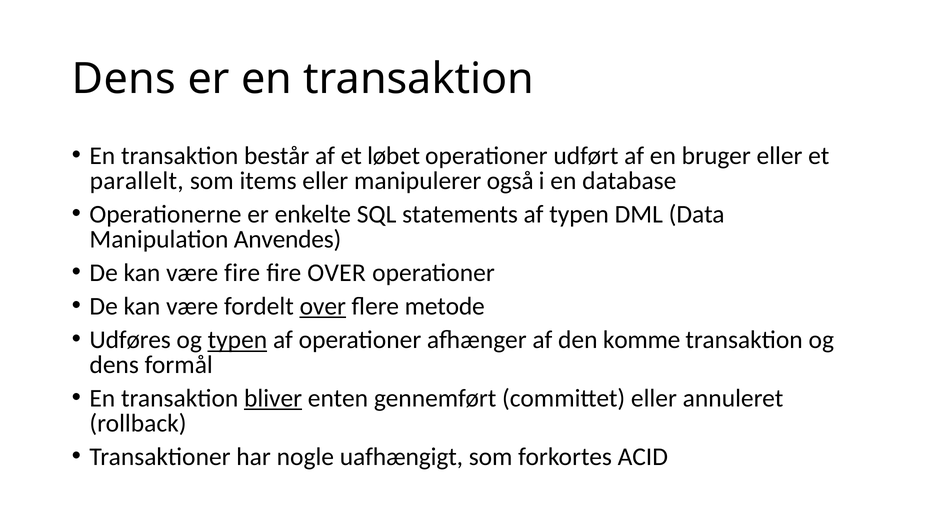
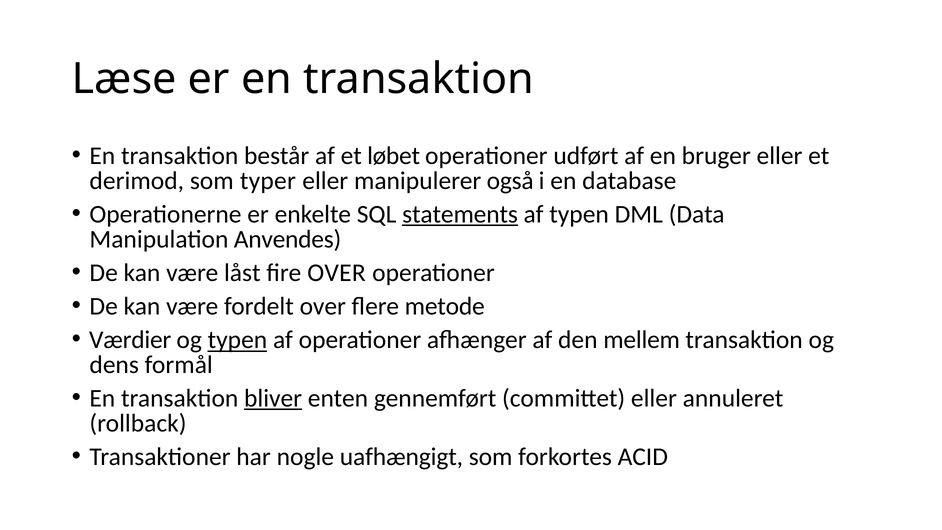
Dens at (124, 79): Dens -> Læse
parallelt: parallelt -> derimod
items: items -> typer
statements underline: none -> present
være fire: fire -> låst
over at (323, 306) underline: present -> none
Udføres: Udføres -> Værdier
komme: komme -> mellem
